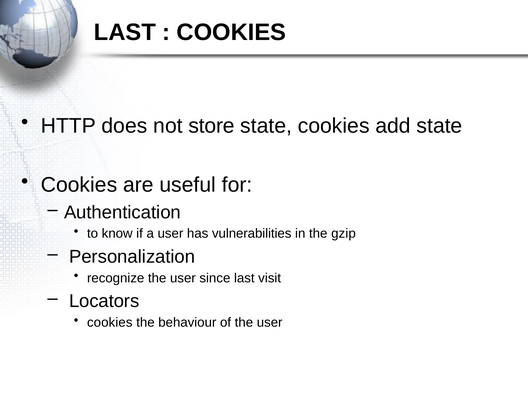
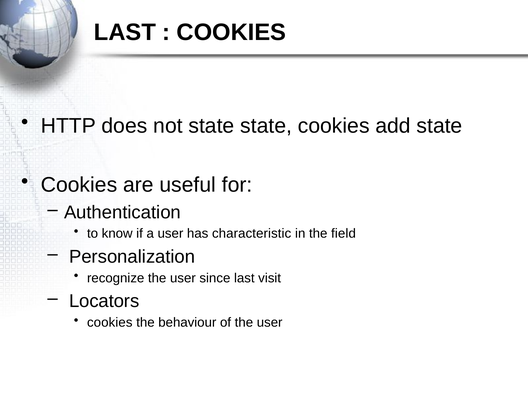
not store: store -> state
vulnerabilities: vulnerabilities -> characteristic
gzip: gzip -> field
